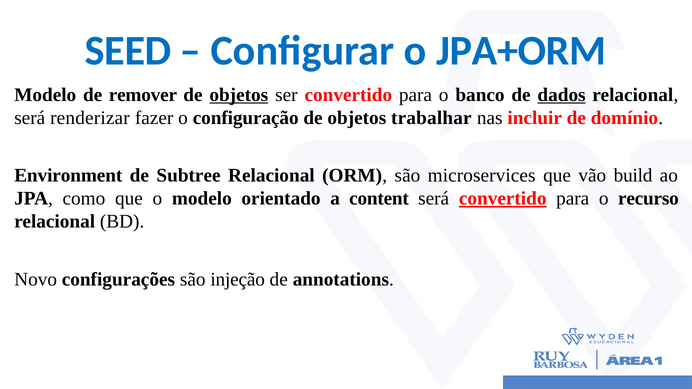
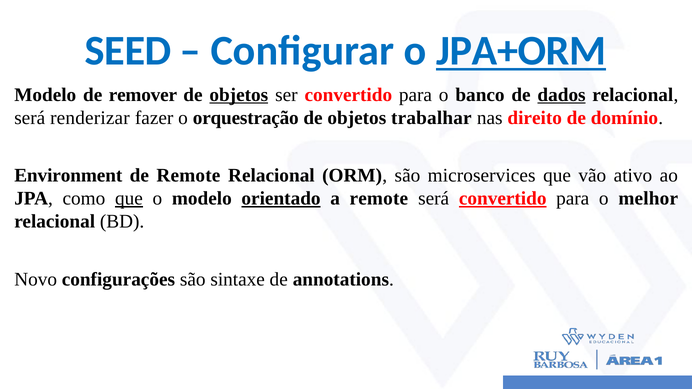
JPA+ORM underline: none -> present
configuração: configuração -> orquestração
incluir: incluir -> direito
de Subtree: Subtree -> Remote
build: build -> ativo
que at (129, 199) underline: none -> present
orientado underline: none -> present
a content: content -> remote
recurso: recurso -> melhor
injeção: injeção -> sintaxe
